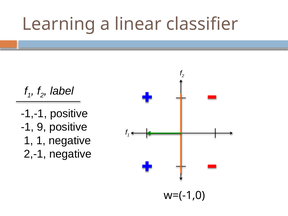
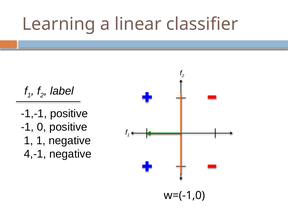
9: 9 -> 0
2,-1: 2,-1 -> 4,-1
